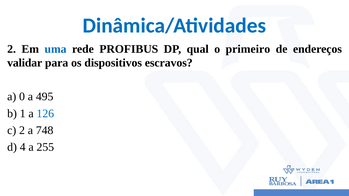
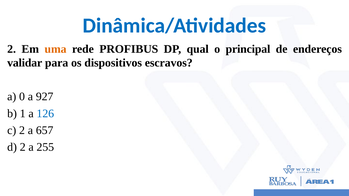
uma colour: blue -> orange
primeiro: primeiro -> principal
495: 495 -> 927
748: 748 -> 657
d 4: 4 -> 2
